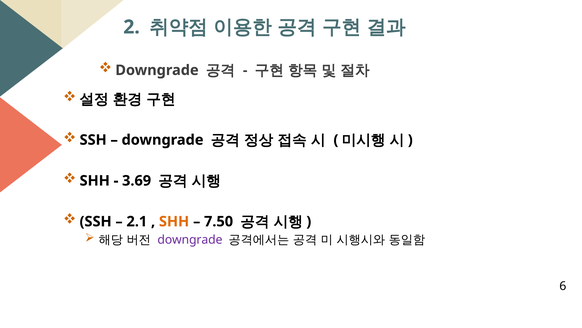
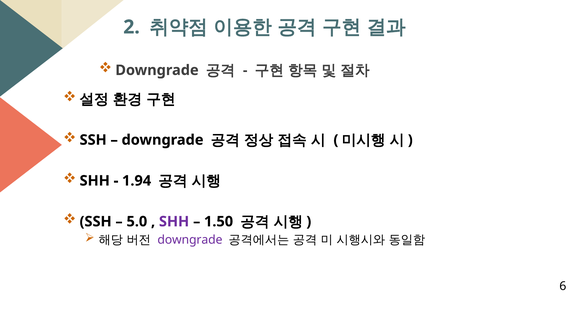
3.69: 3.69 -> 1.94
2.1: 2.1 -> 5.0
SHH at (174, 221) colour: orange -> purple
7.50: 7.50 -> 1.50
